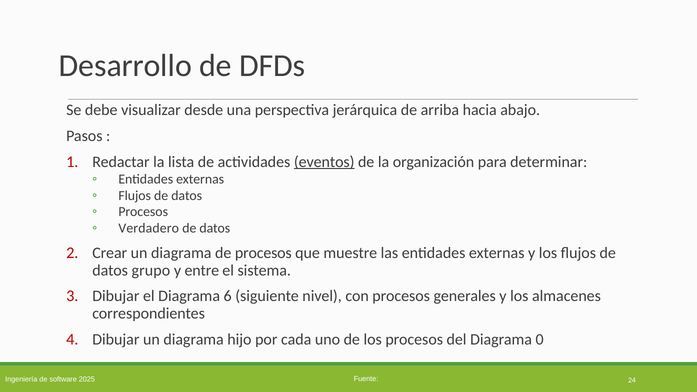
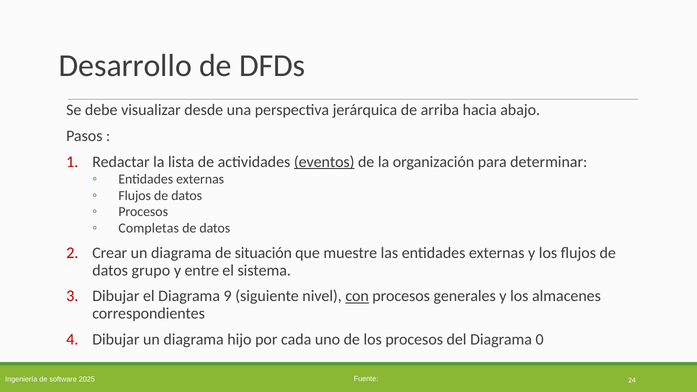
Verdadero: Verdadero -> Completas
de procesos: procesos -> situación
6: 6 -> 9
con underline: none -> present
